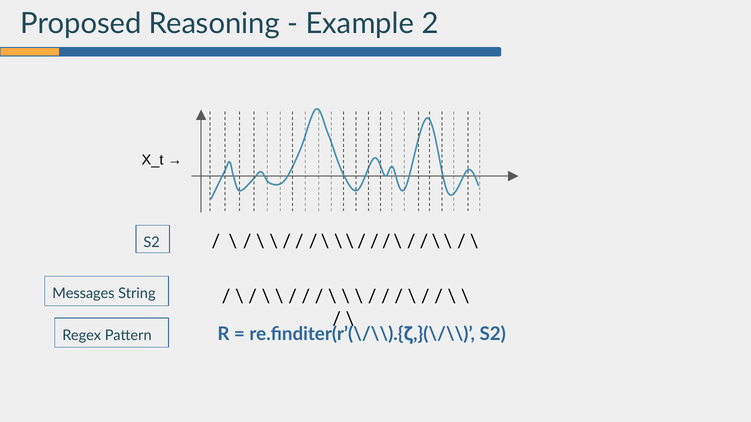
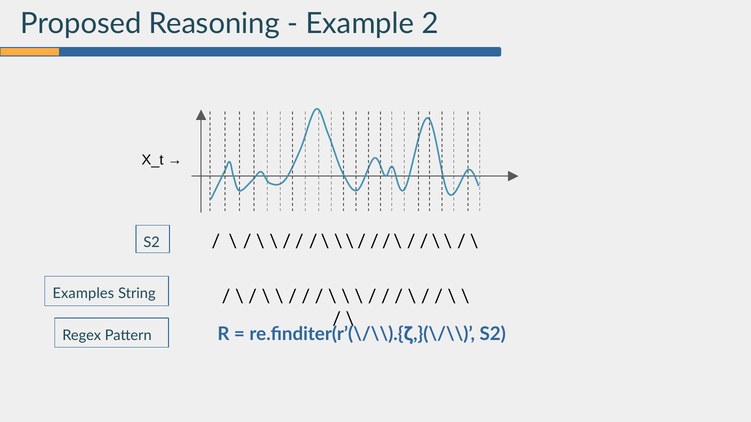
Messages: Messages -> Examples
